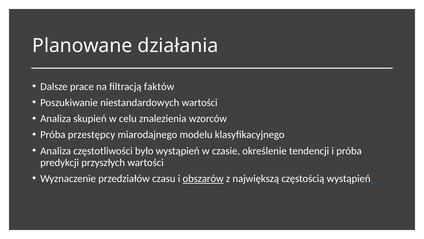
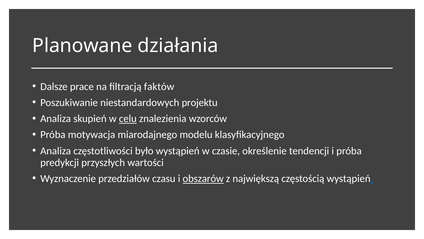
niestandardowych wartości: wartości -> projektu
celu underline: none -> present
przestępcy: przestępcy -> motywacja
